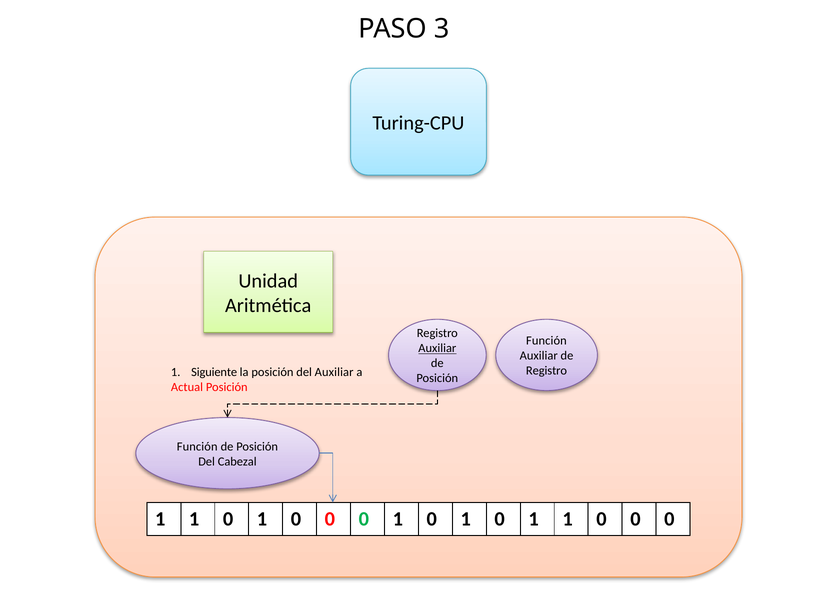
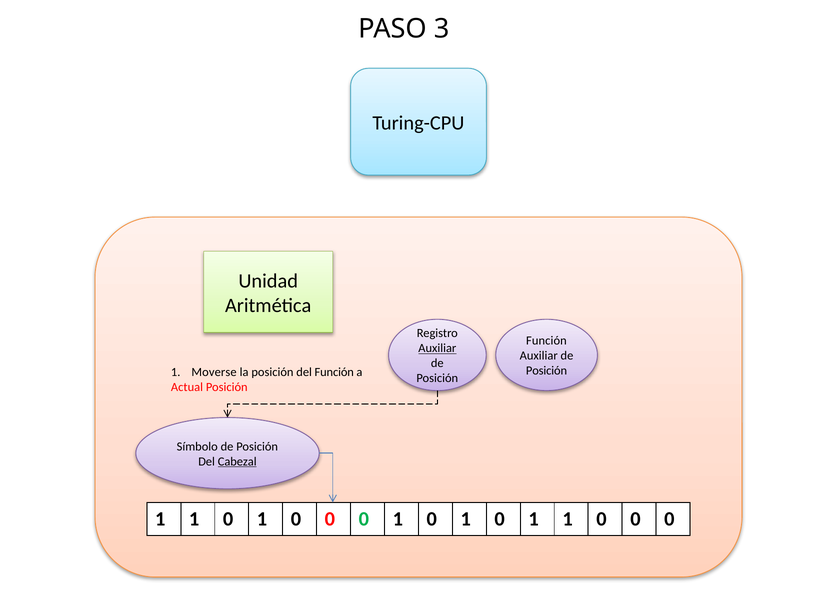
Registro at (547, 371): Registro -> Posición
Siguiente: Siguiente -> Moverse
del Auxiliar: Auxiliar -> Función
Función at (197, 447): Función -> Símbolo
Cabezal underline: none -> present
